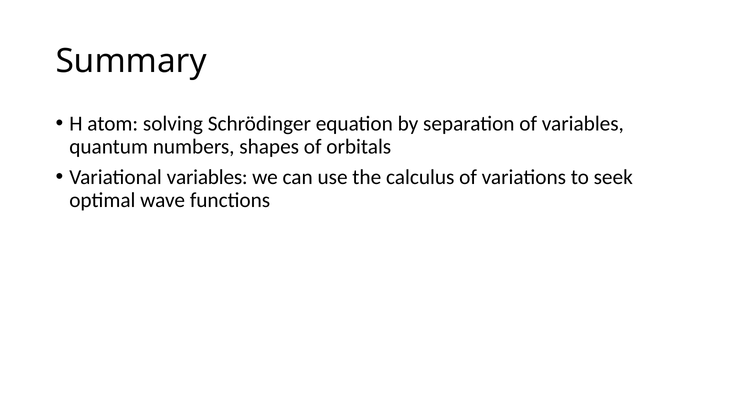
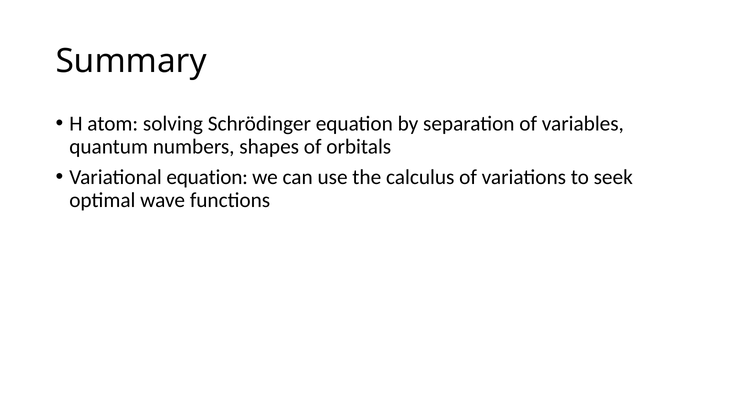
Variational variables: variables -> equation
